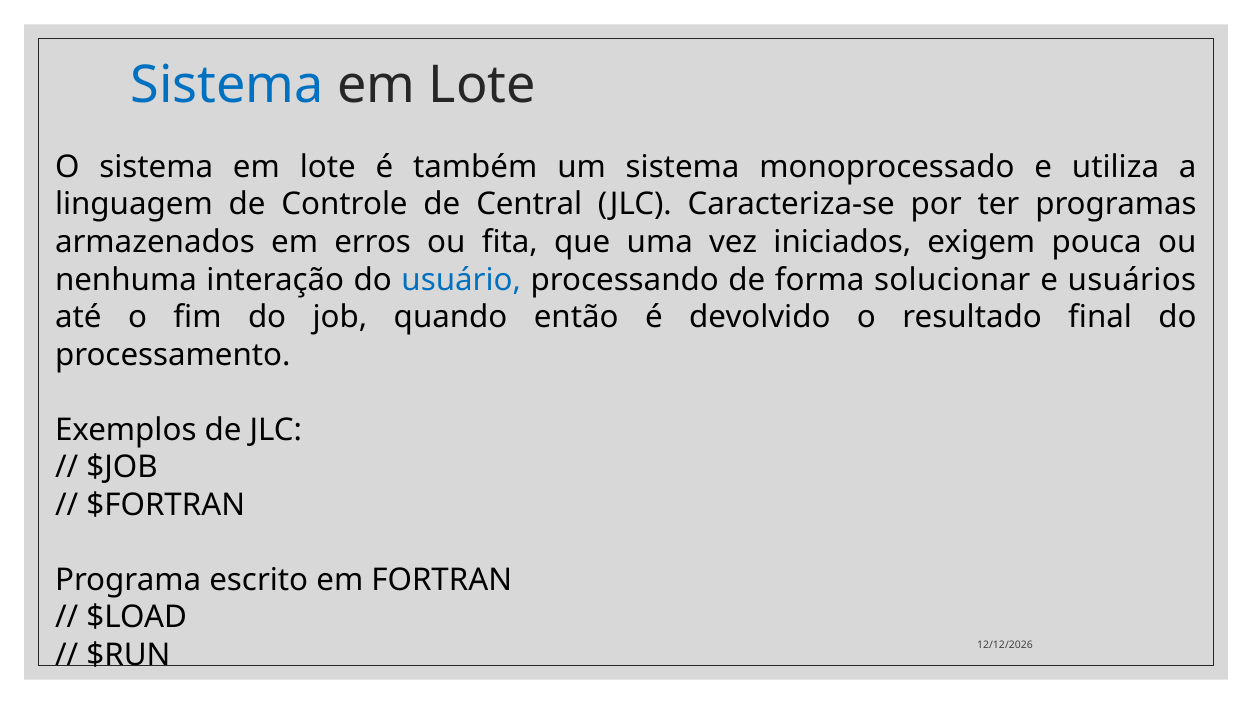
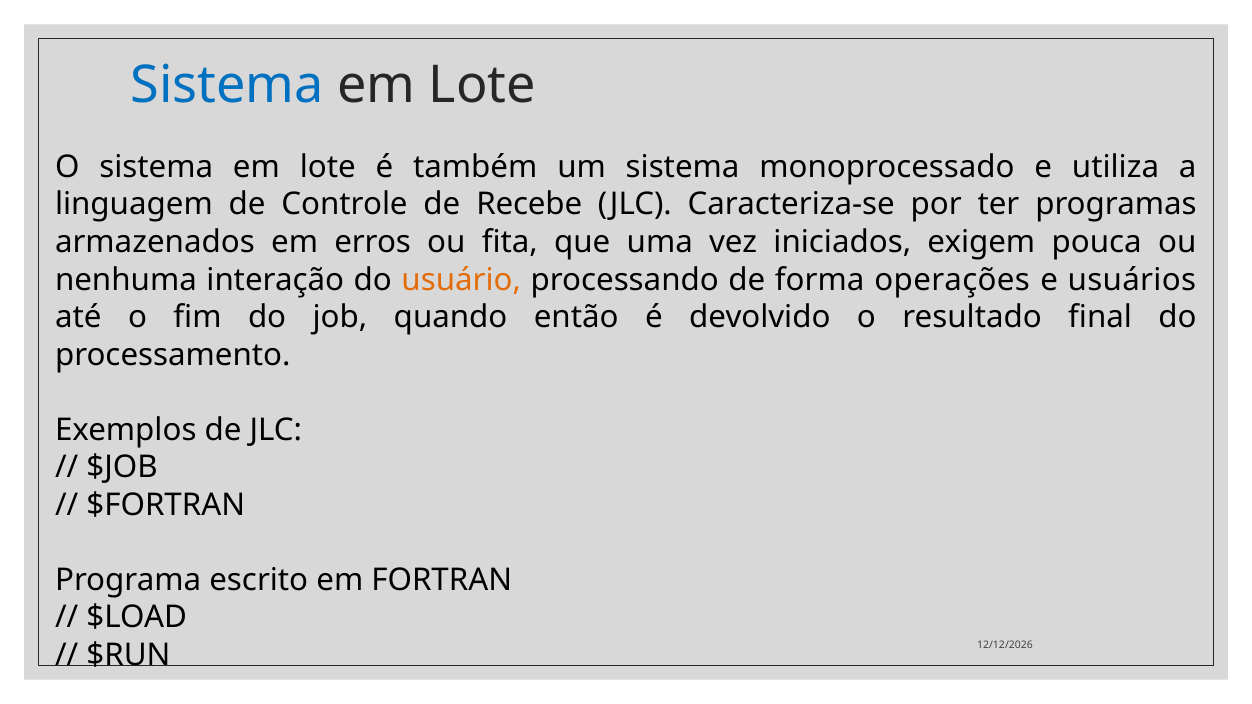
Central: Central -> Recebe
usuário colour: blue -> orange
solucionar: solucionar -> operações
